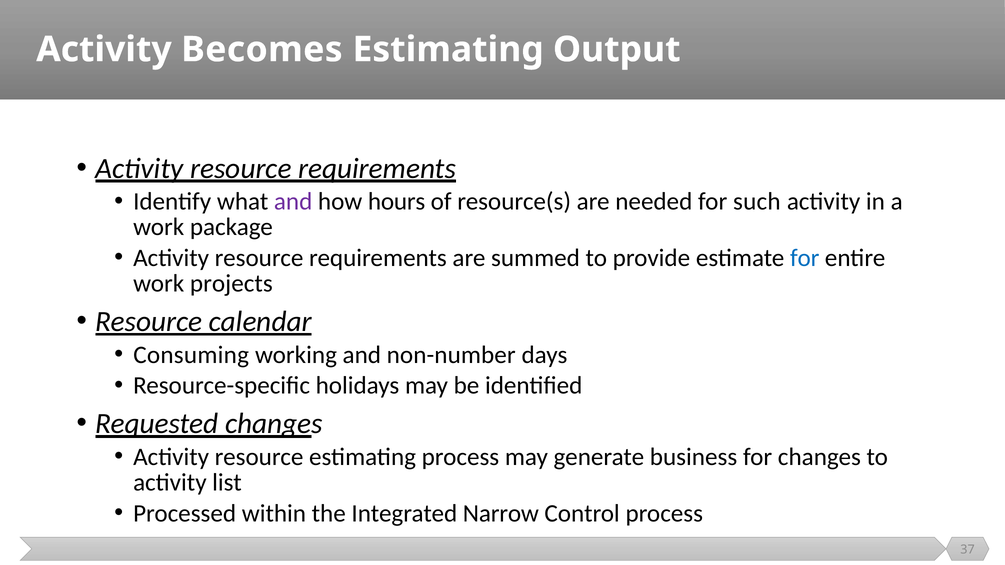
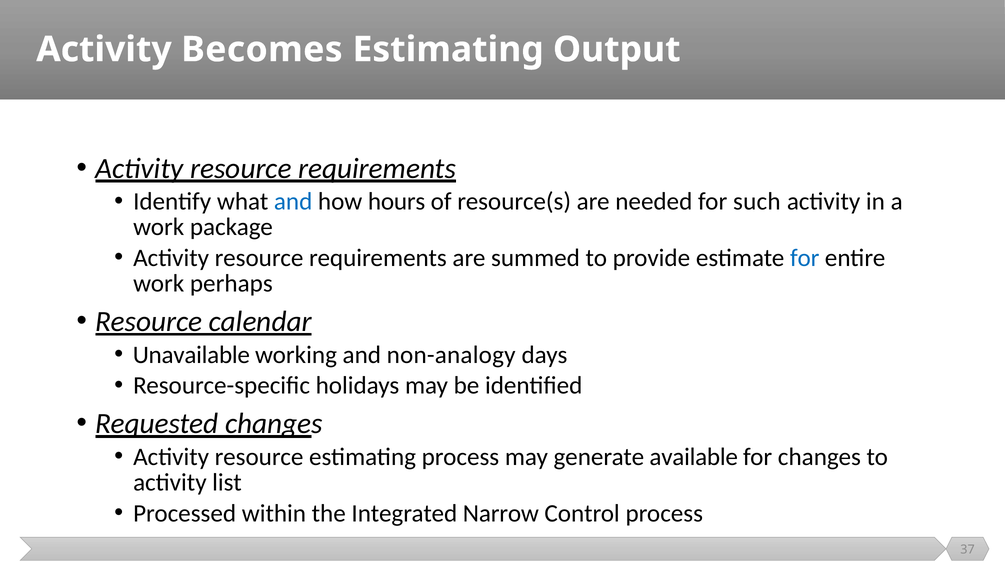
and at (293, 202) colour: purple -> blue
projects: projects -> perhaps
Consuming: Consuming -> Unavailable
non-number: non-number -> non-analogy
business: business -> available
